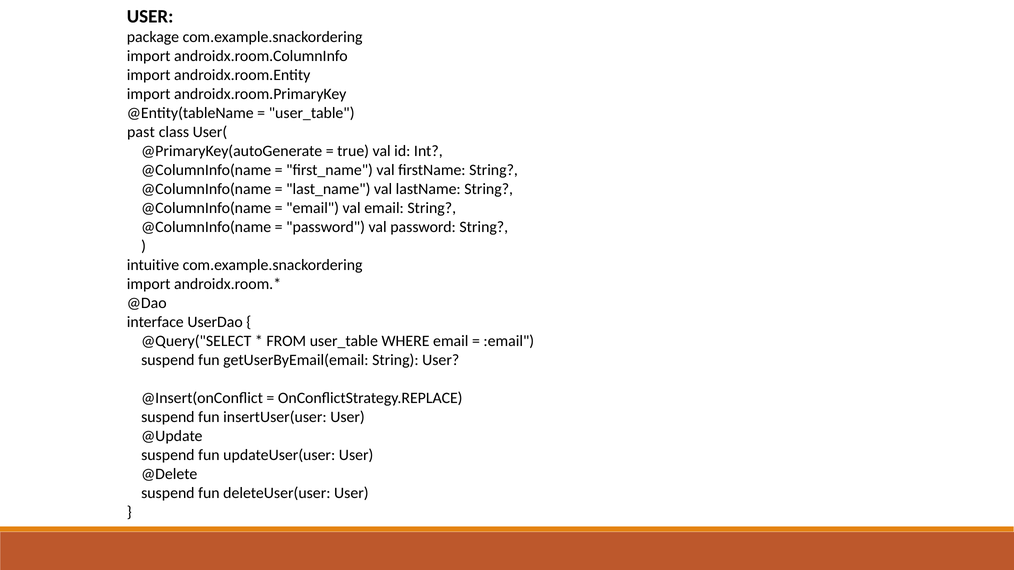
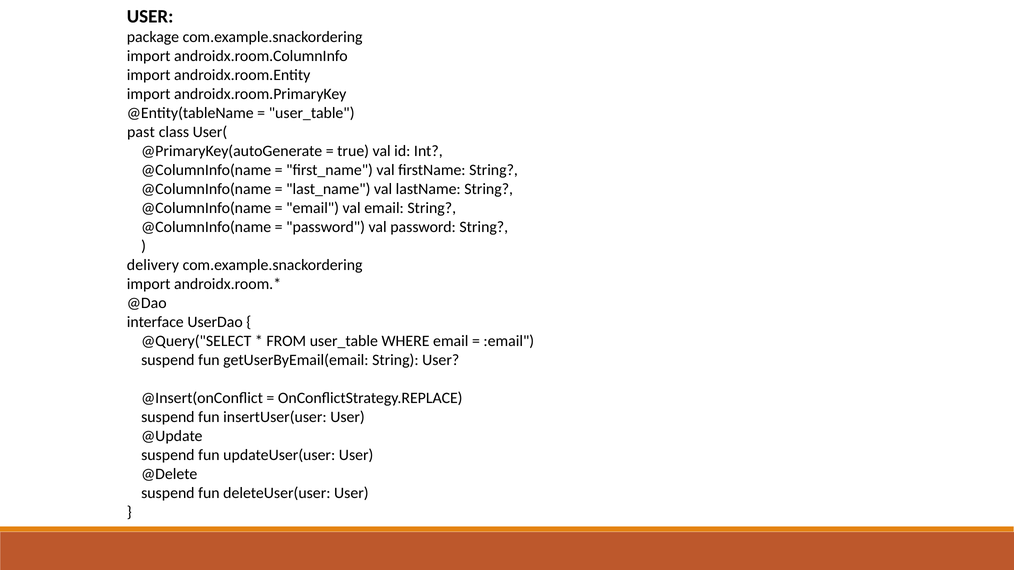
intuitive: intuitive -> delivery
